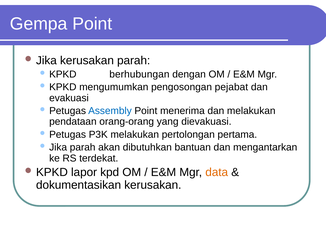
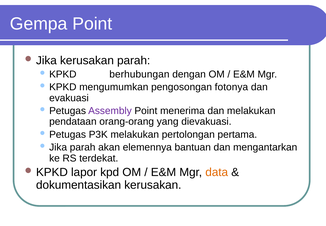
pejabat: pejabat -> fotonya
Assembly colour: blue -> purple
dibutuhkan: dibutuhkan -> elemennya
